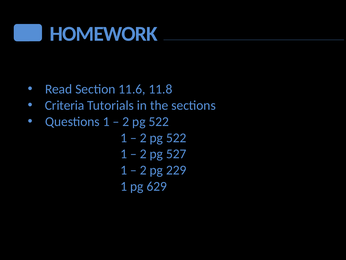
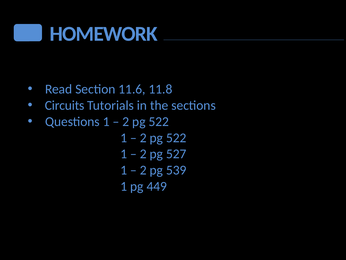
Criteria: Criteria -> Circuits
229: 229 -> 539
629: 629 -> 449
